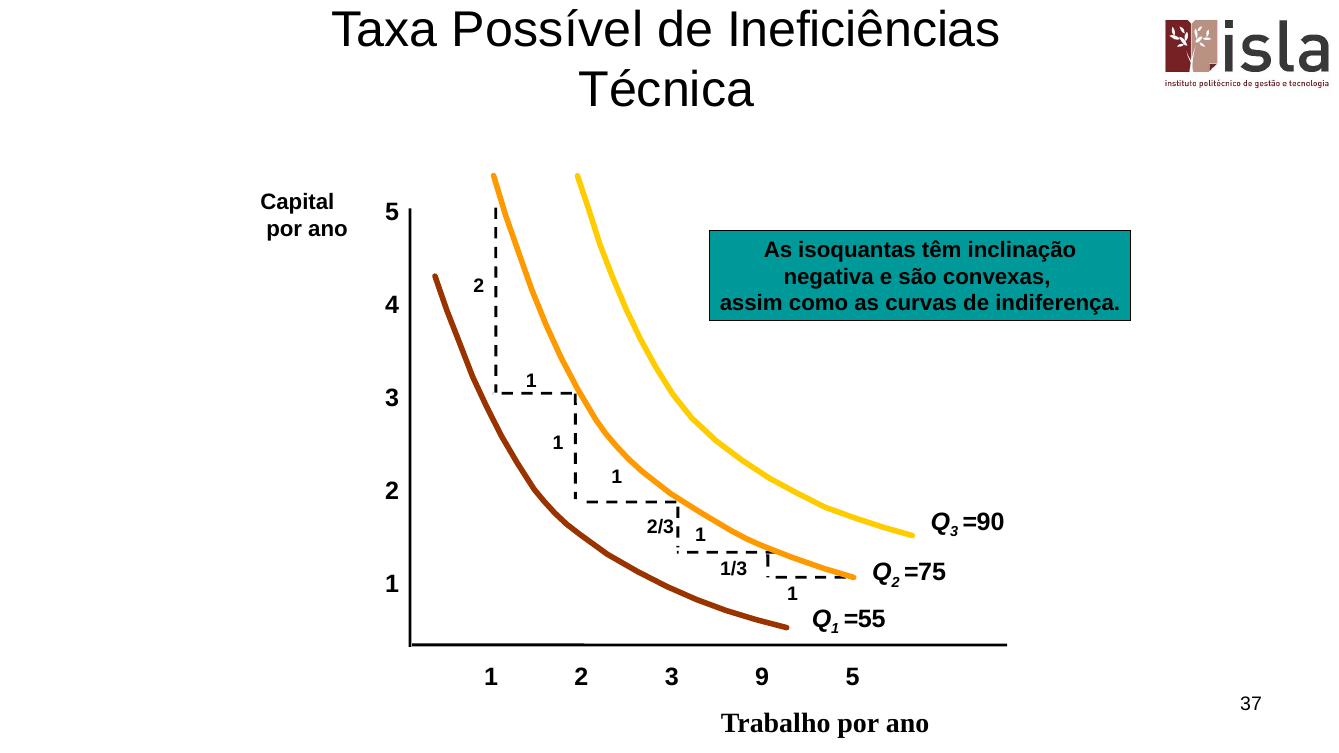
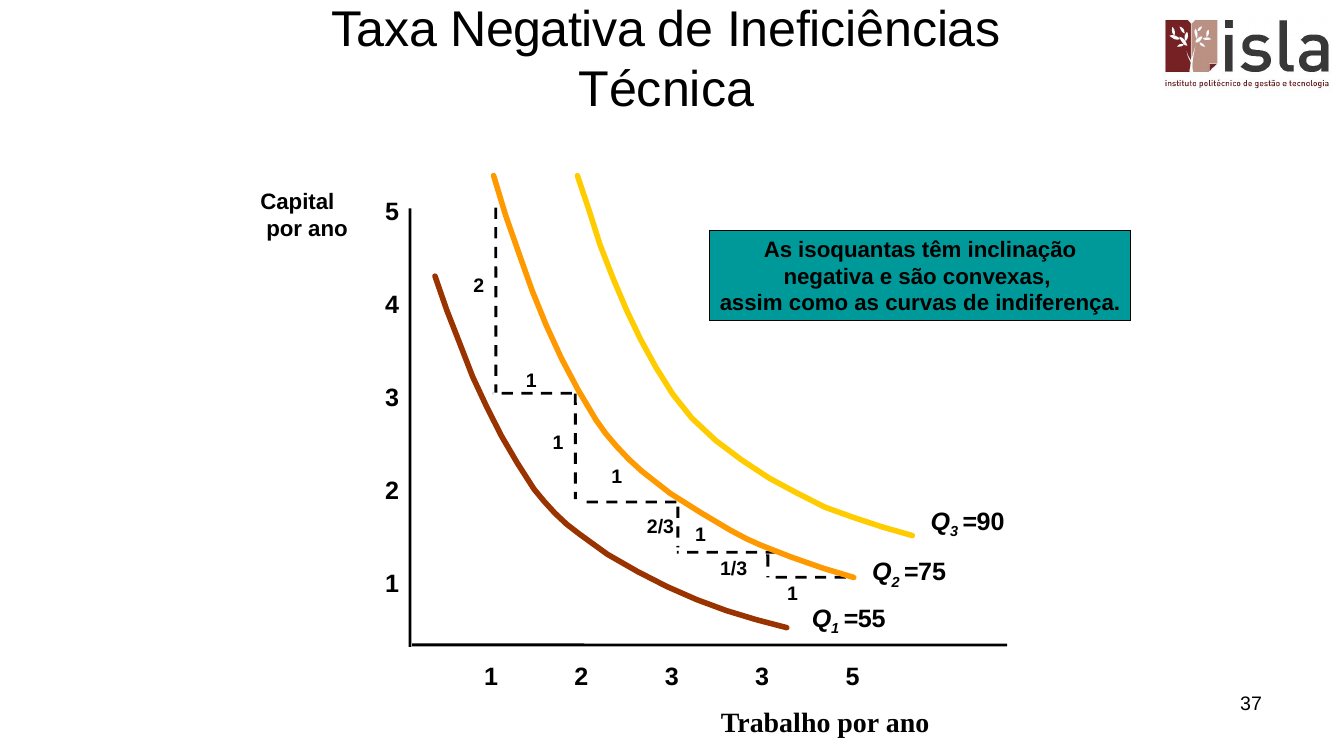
Taxa Possível: Possível -> Negativa
3 9: 9 -> 3
